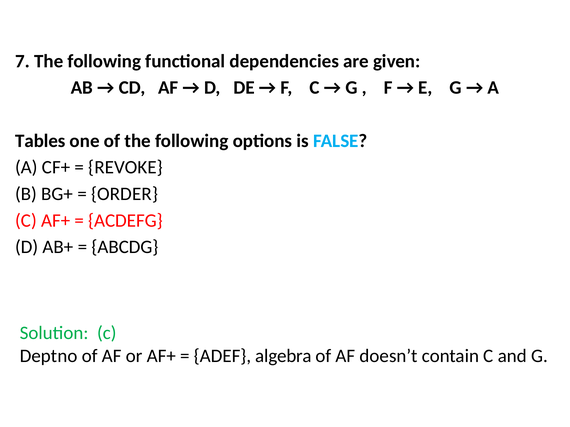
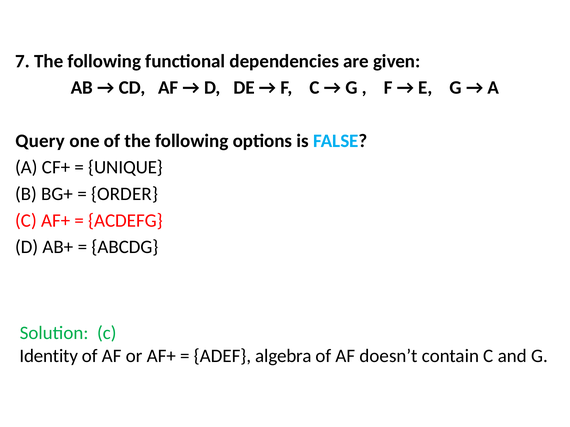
Tables: Tables -> Query
REVOKE: REVOKE -> UNIQUE
Deptno: Deptno -> Identity
